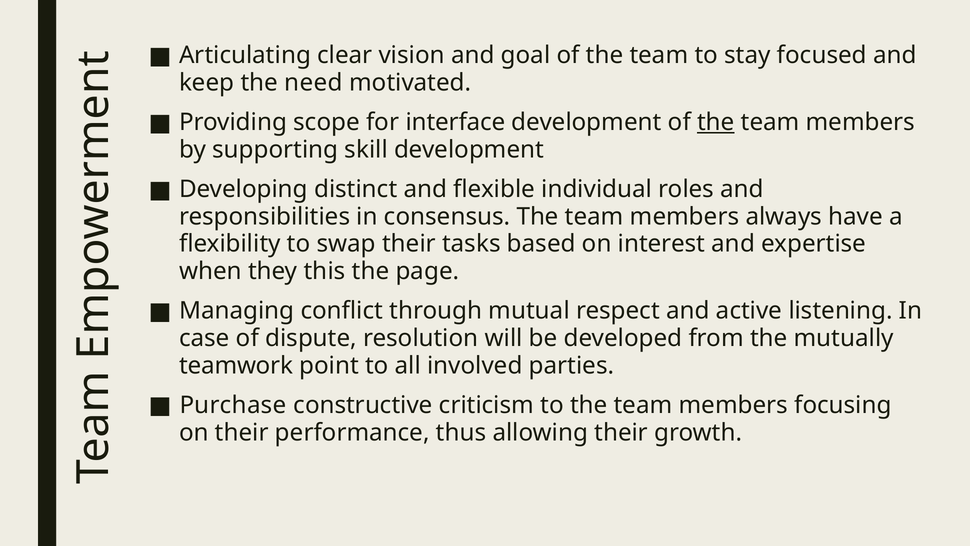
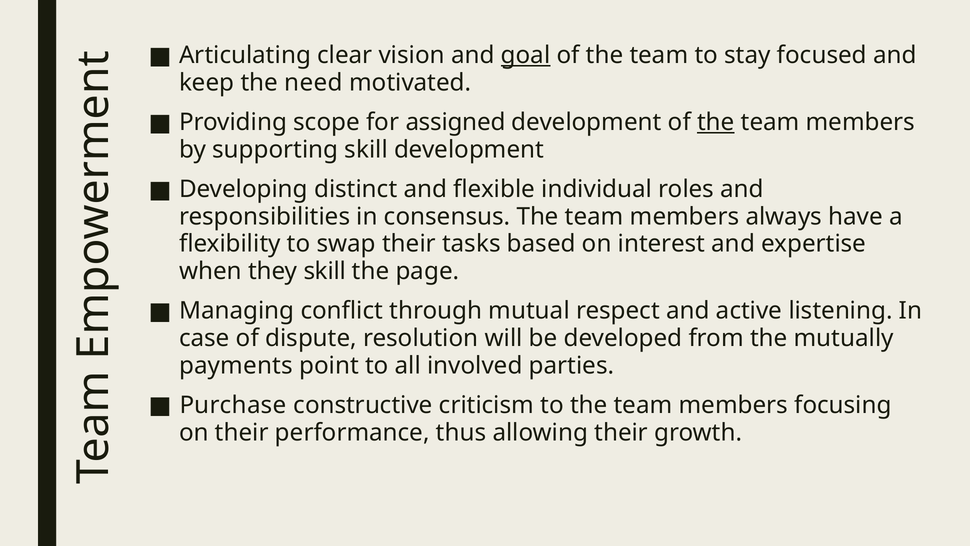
goal underline: none -> present
interface: interface -> assigned
they this: this -> skill
teamwork: teamwork -> payments
